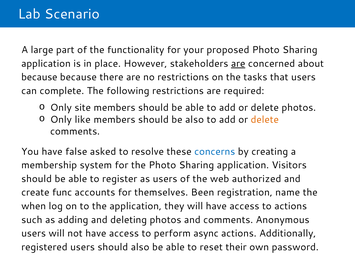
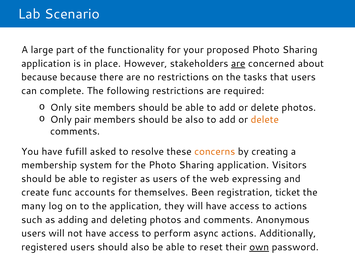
like: like -> pair
false: false -> fufill
concerns colour: blue -> orange
authorized: authorized -> expressing
name: name -> ticket
when: when -> many
own underline: none -> present
